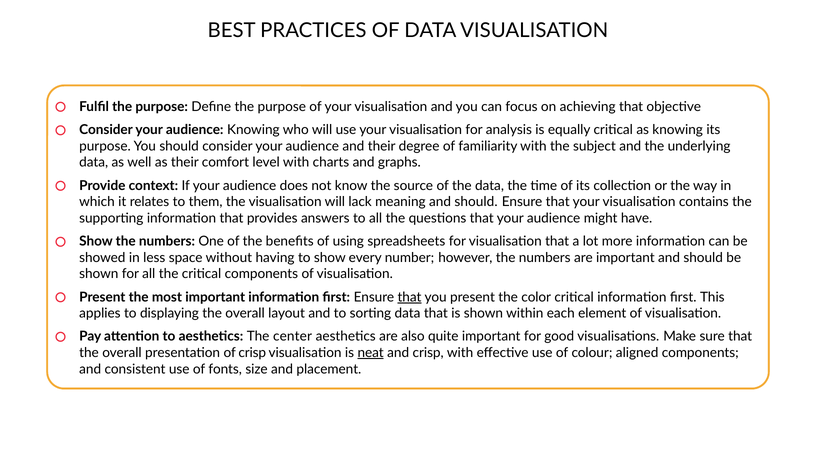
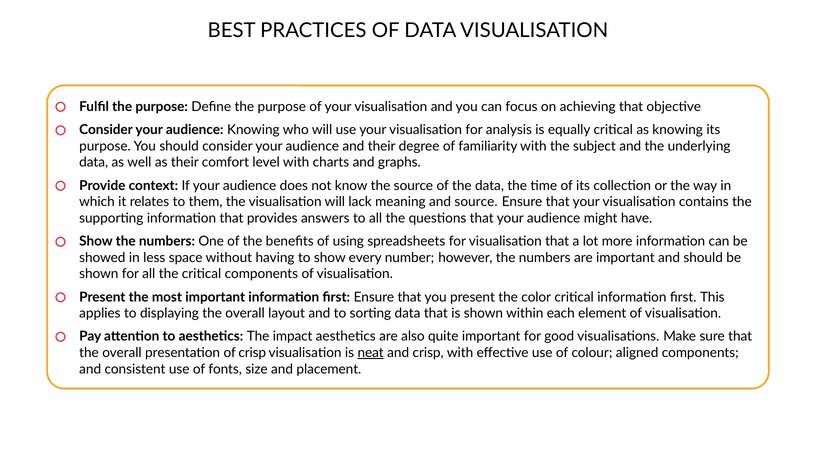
meaning and should: should -> source
that at (410, 297) underline: present -> none
center: center -> impact
